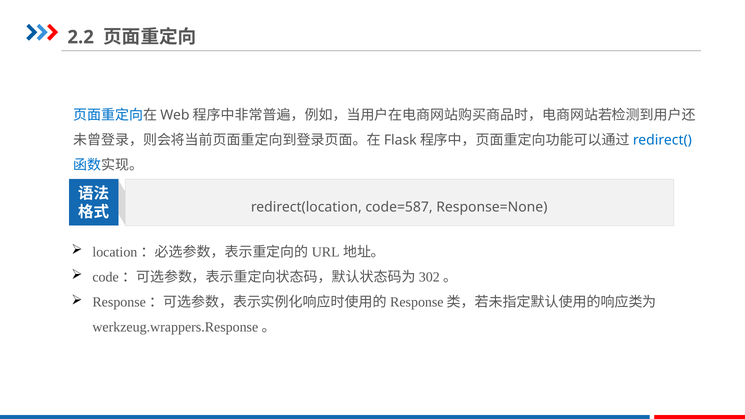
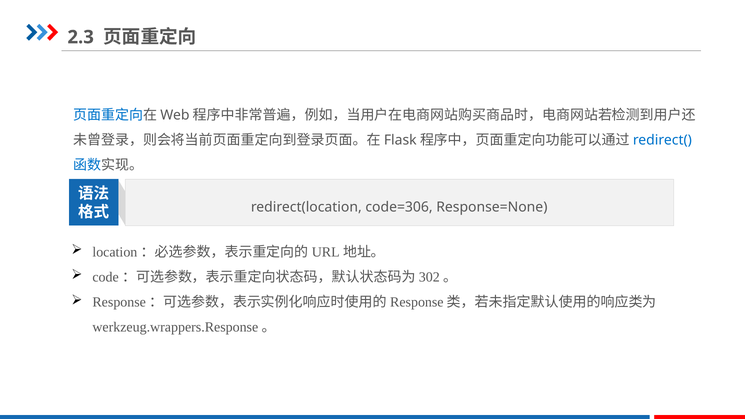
2.2: 2.2 -> 2.3
code=587: code=587 -> code=306
